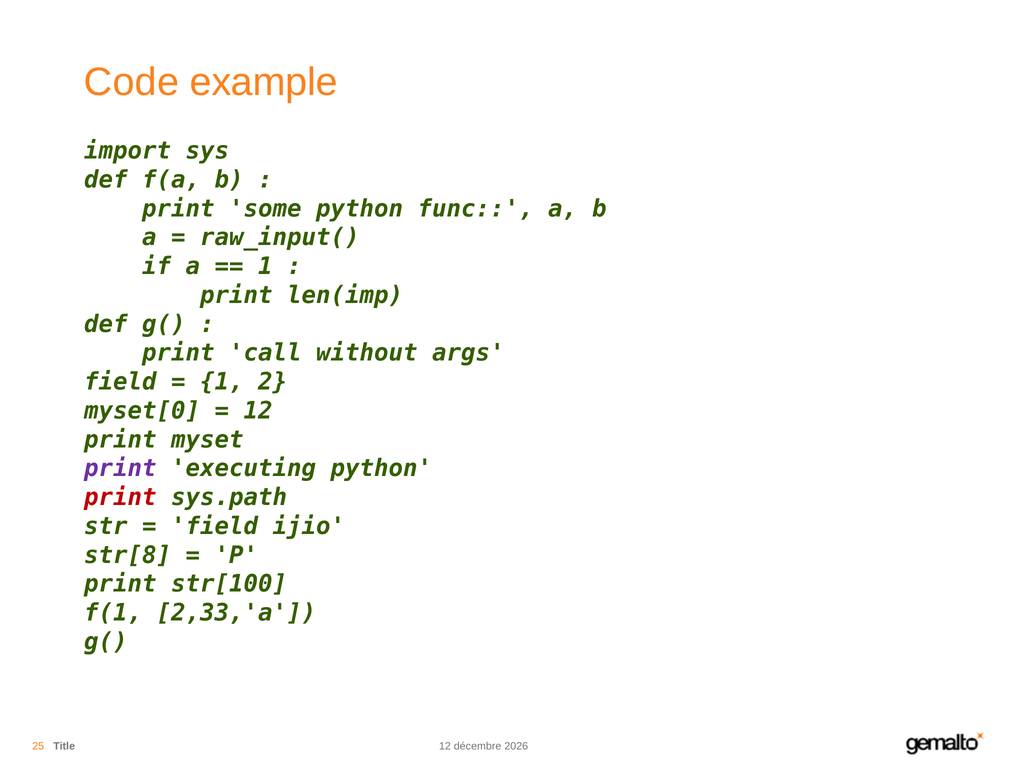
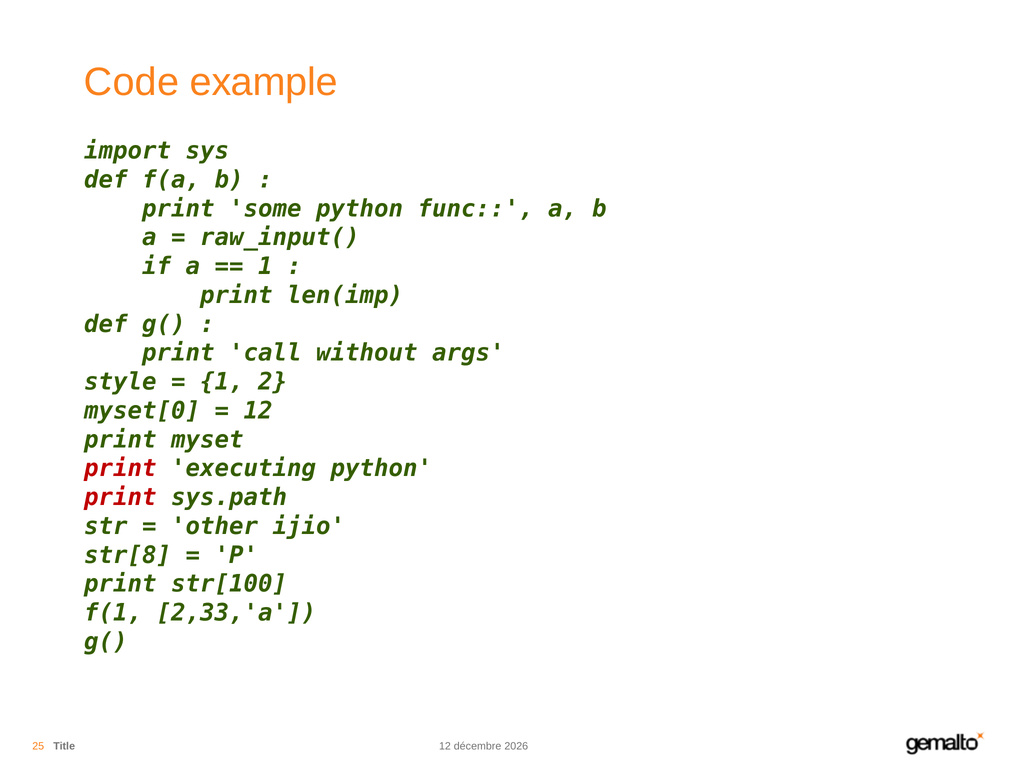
field at (120, 382): field -> style
print at (120, 469) colour: purple -> red
field at (215, 526): field -> other
